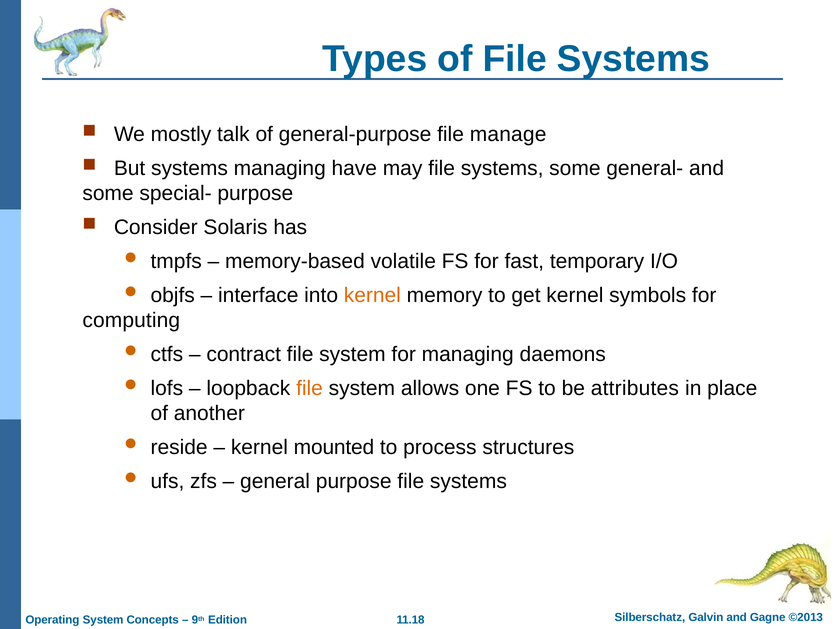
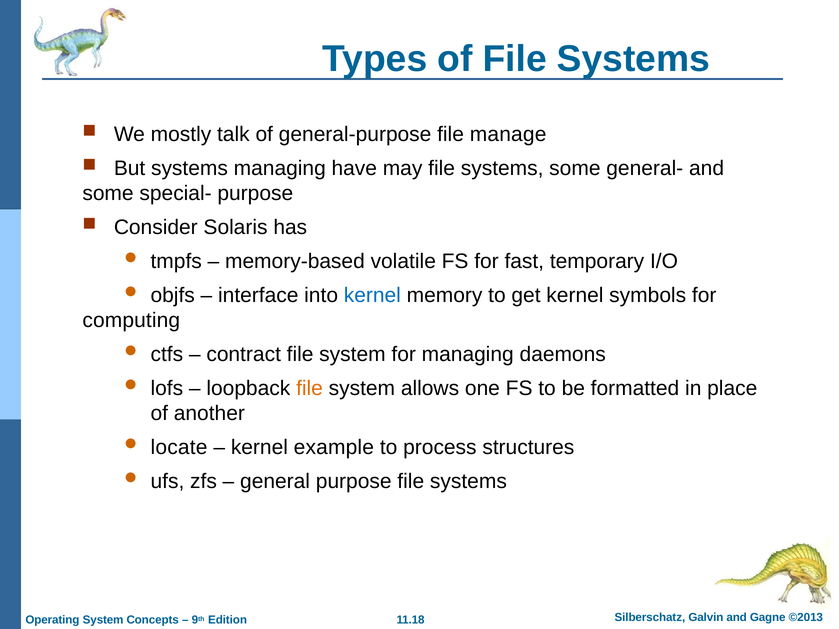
kernel at (372, 295) colour: orange -> blue
attributes: attributes -> formatted
reside: reside -> locate
mounted: mounted -> example
